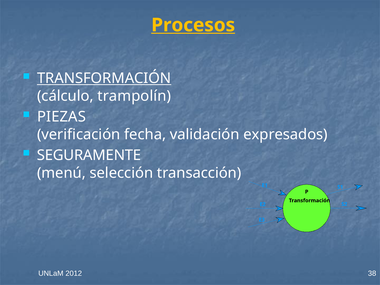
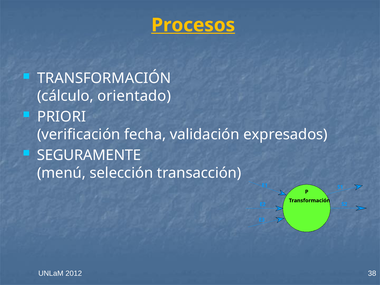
TRANSFORMACIÓN at (104, 78) underline: present -> none
trampolín: trampolín -> orientado
PIEZAS: PIEZAS -> PRIORI
